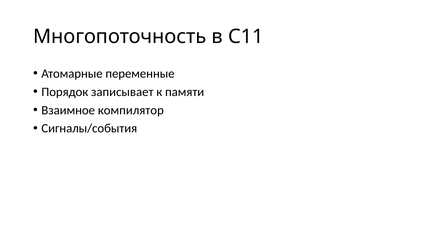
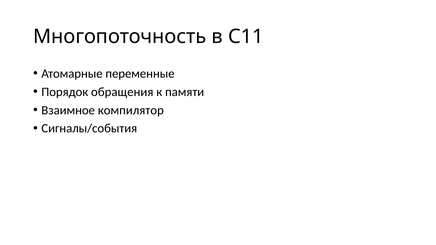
записывает: записывает -> обращения
